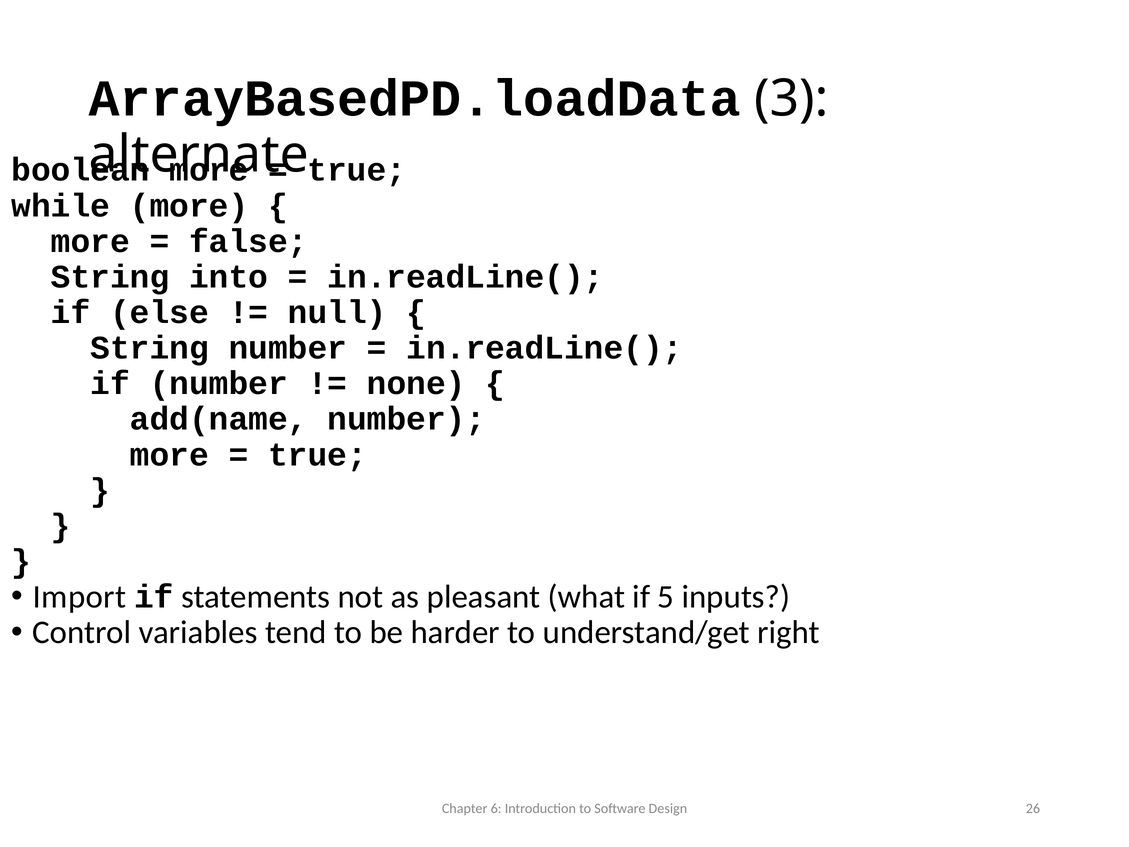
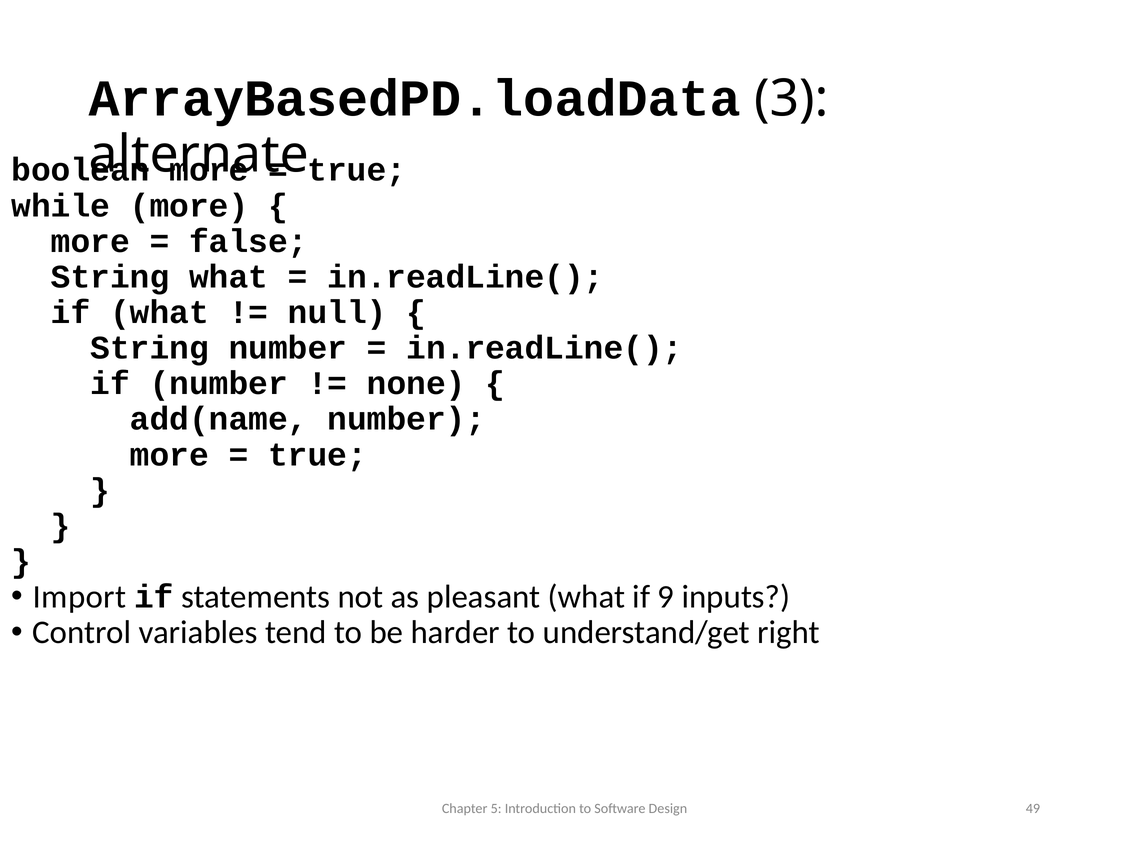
String into: into -> what
if else: else -> what
5: 5 -> 9
6: 6 -> 5
26: 26 -> 49
